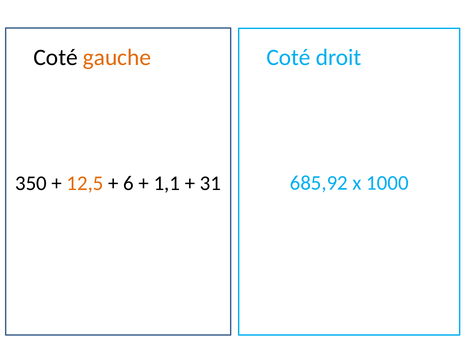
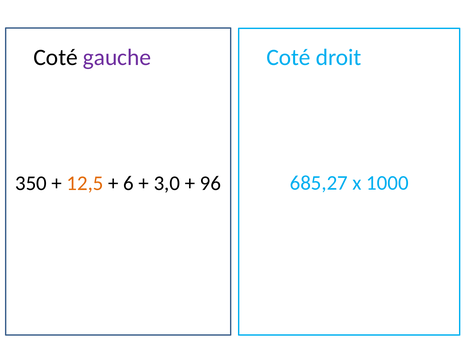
gauche colour: orange -> purple
685,92: 685,92 -> 685,27
1,1: 1,1 -> 3,0
31: 31 -> 96
